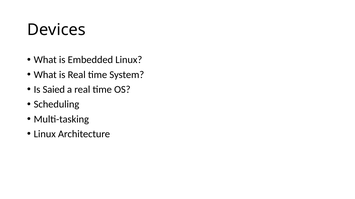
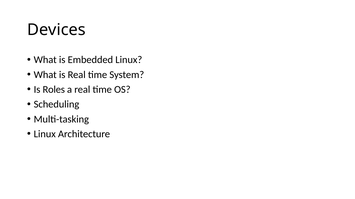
Saied: Saied -> Roles
